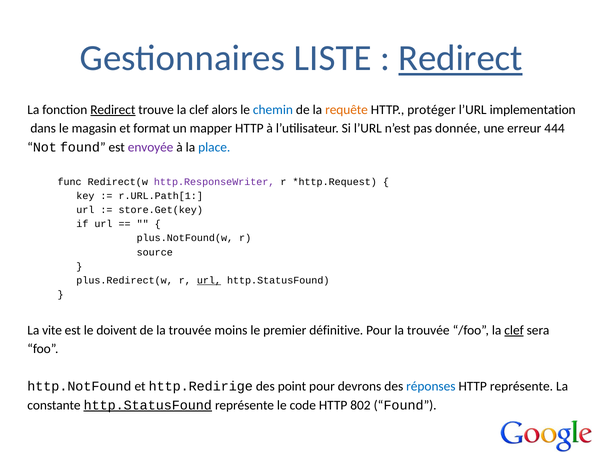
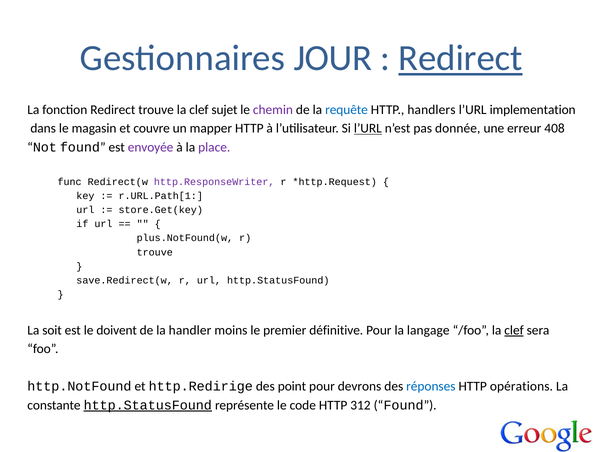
LISTE: LISTE -> JOUR
Redirect at (113, 110) underline: present -> none
alors: alors -> sujet
chemin colour: blue -> purple
requête colour: orange -> blue
protéger: protéger -> handlers
format: format -> couvre
l’URL at (368, 129) underline: none -> present
444: 444 -> 408
place colour: blue -> purple
source at (155, 252): source -> trouve
plus.Redirect(w: plus.Redirect(w -> save.Redirect(w
url at (209, 281) underline: present -> none
vite: vite -> soit
de la trouvée: trouvée -> handler
Pour la trouvée: trouvée -> langage
HTTP représente: représente -> opérations
802: 802 -> 312
